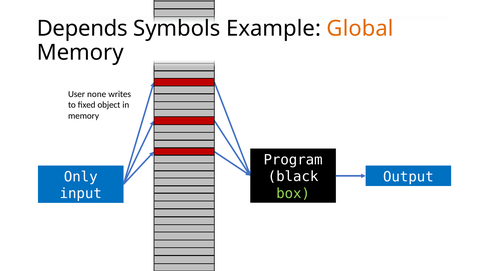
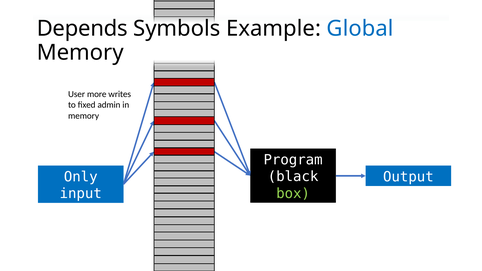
Global colour: orange -> blue
none: none -> more
object: object -> admin
